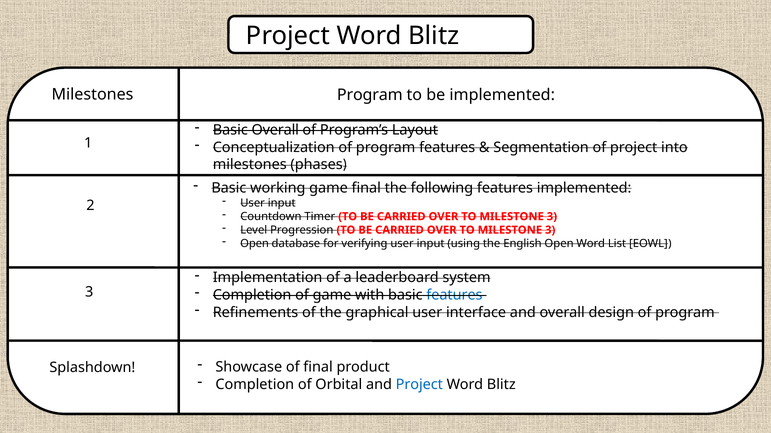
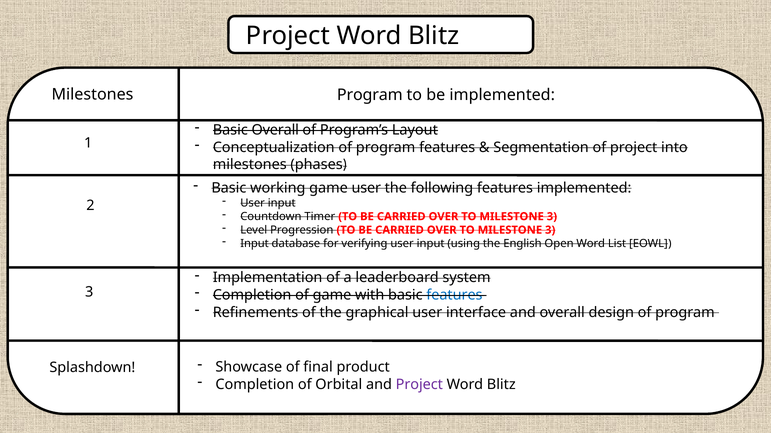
game final: final -> user
Open at (255, 244): Open -> Input
Project at (419, 385) colour: blue -> purple
